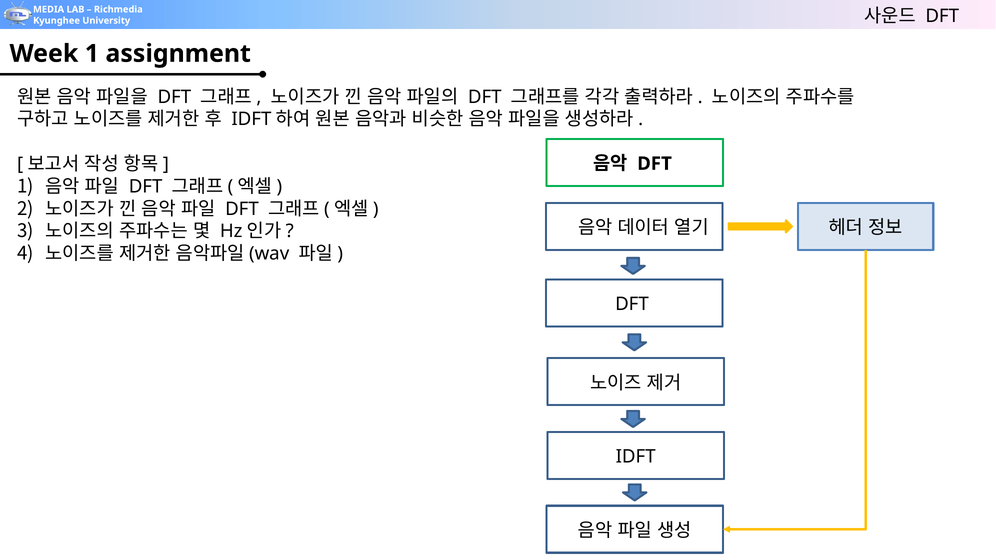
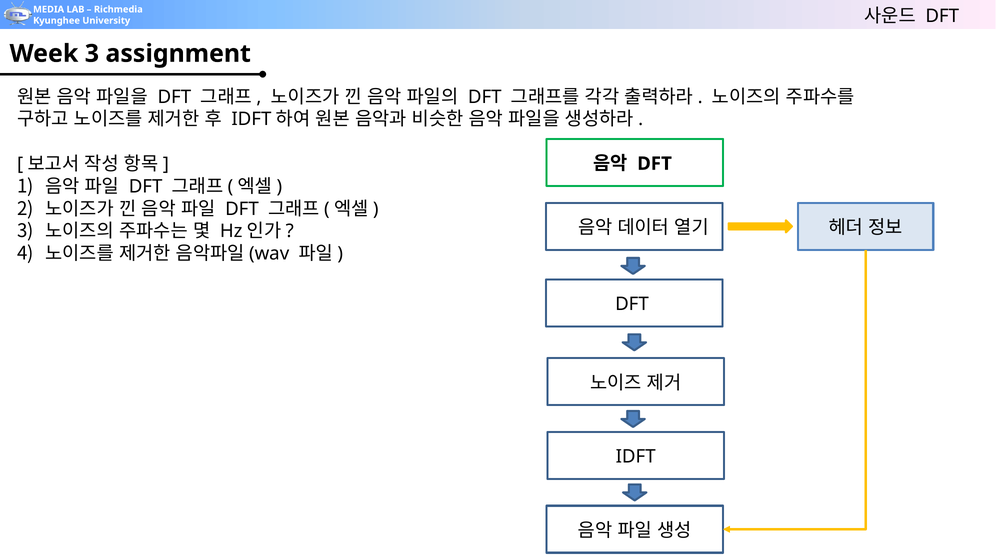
Week 1: 1 -> 3
